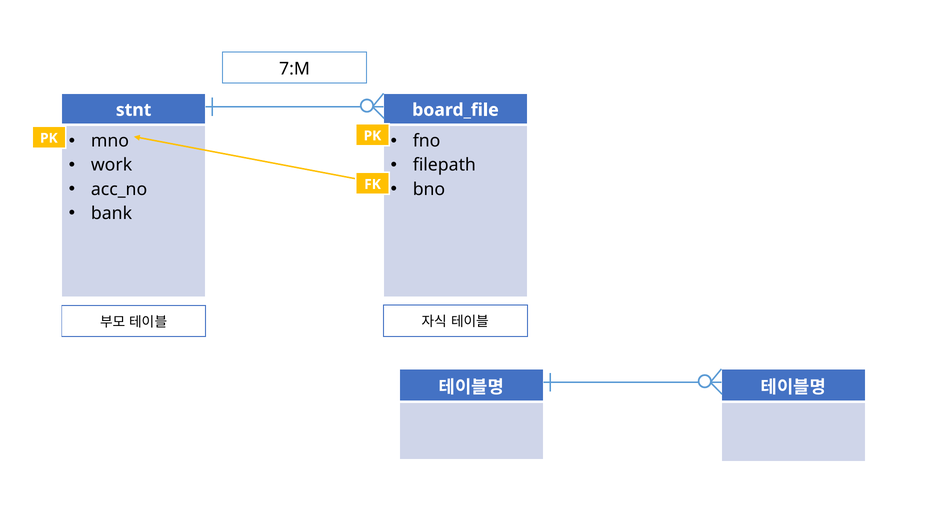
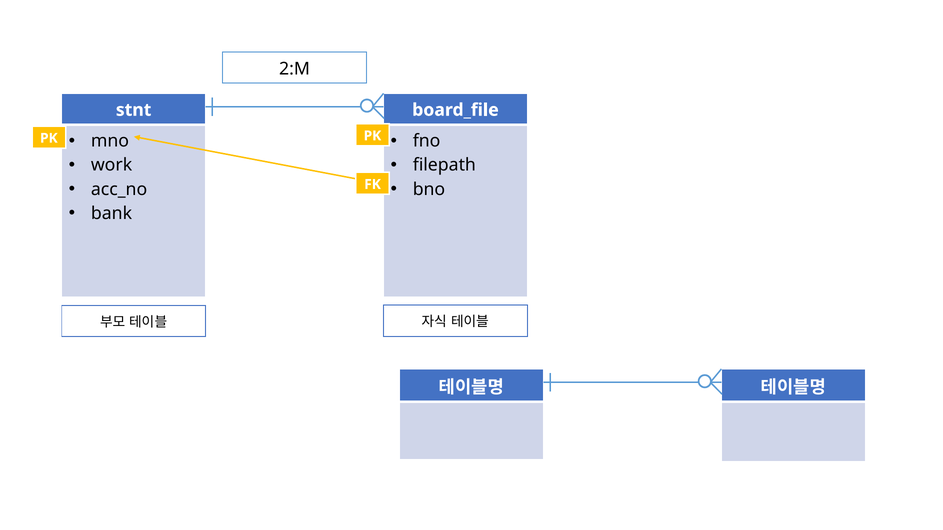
7:M: 7:M -> 2:M
